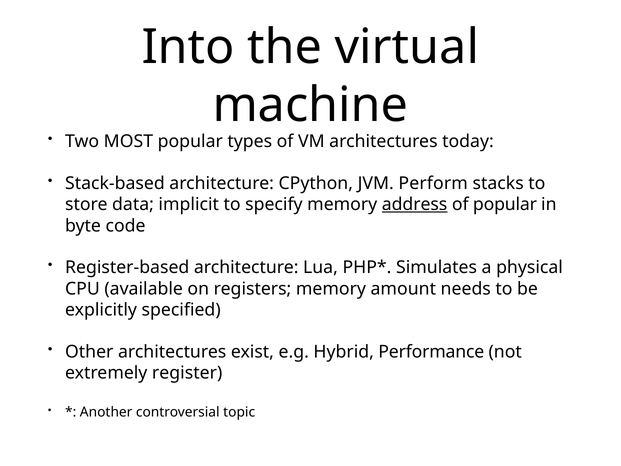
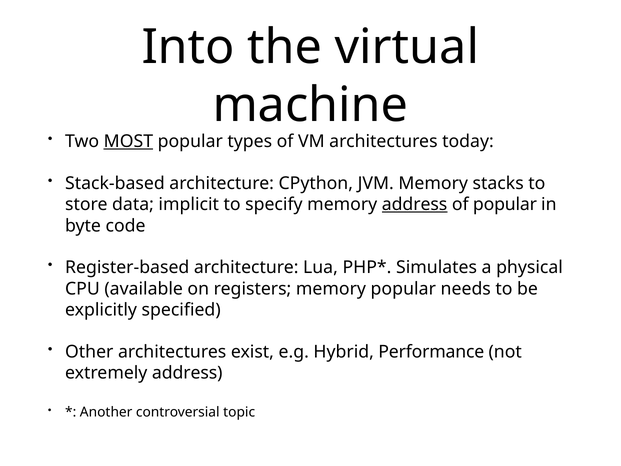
MOST underline: none -> present
JVM Perform: Perform -> Memory
memory amount: amount -> popular
extremely register: register -> address
